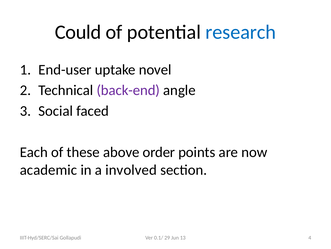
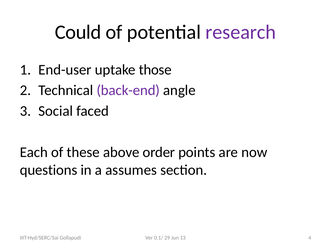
research colour: blue -> purple
novel: novel -> those
academic: academic -> questions
involved: involved -> assumes
